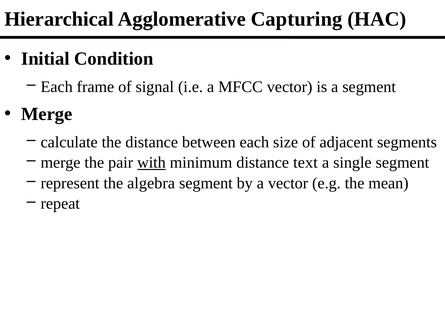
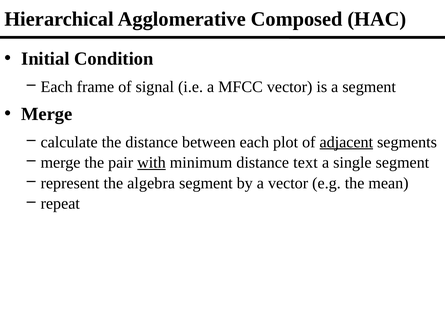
Capturing: Capturing -> Composed
size: size -> plot
adjacent underline: none -> present
